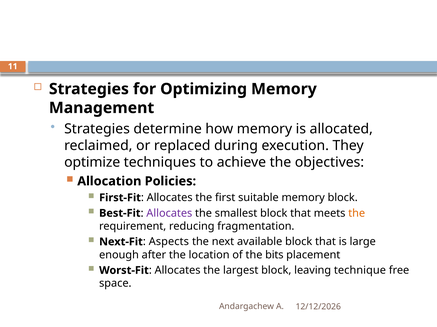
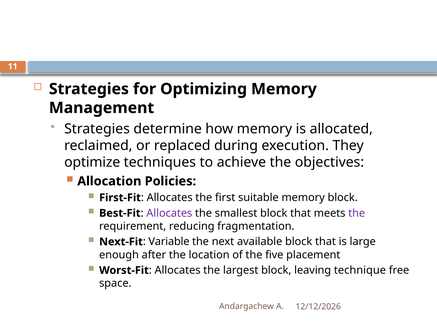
the at (357, 214) colour: orange -> purple
Aspects: Aspects -> Variable
bits: bits -> five
